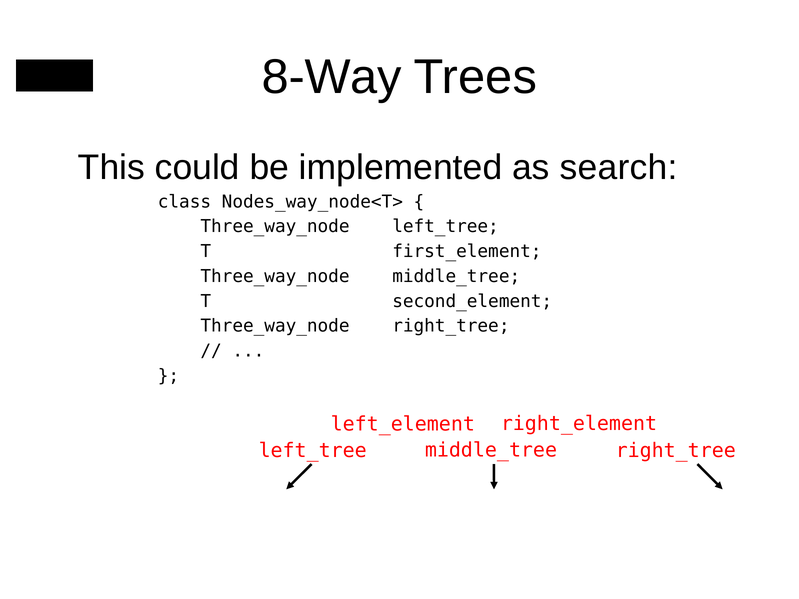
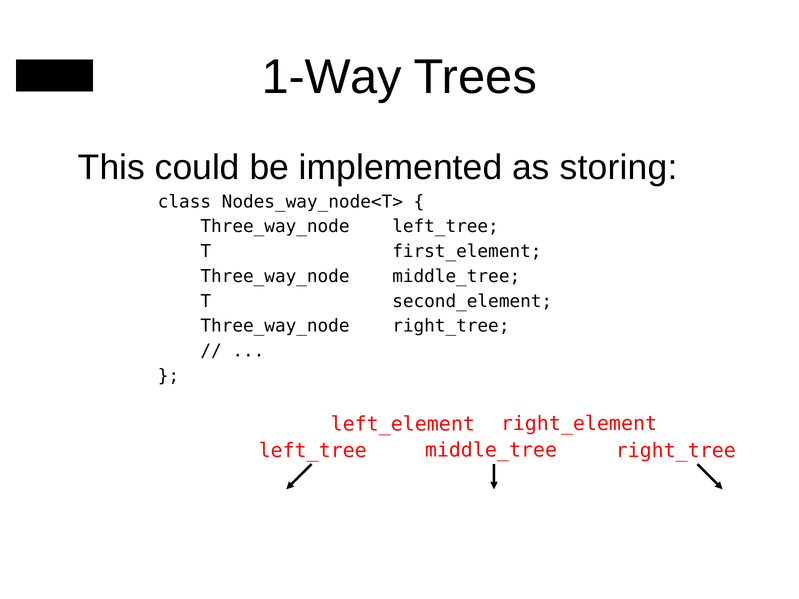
8-Way: 8-Way -> 1-Way
search: search -> storing
